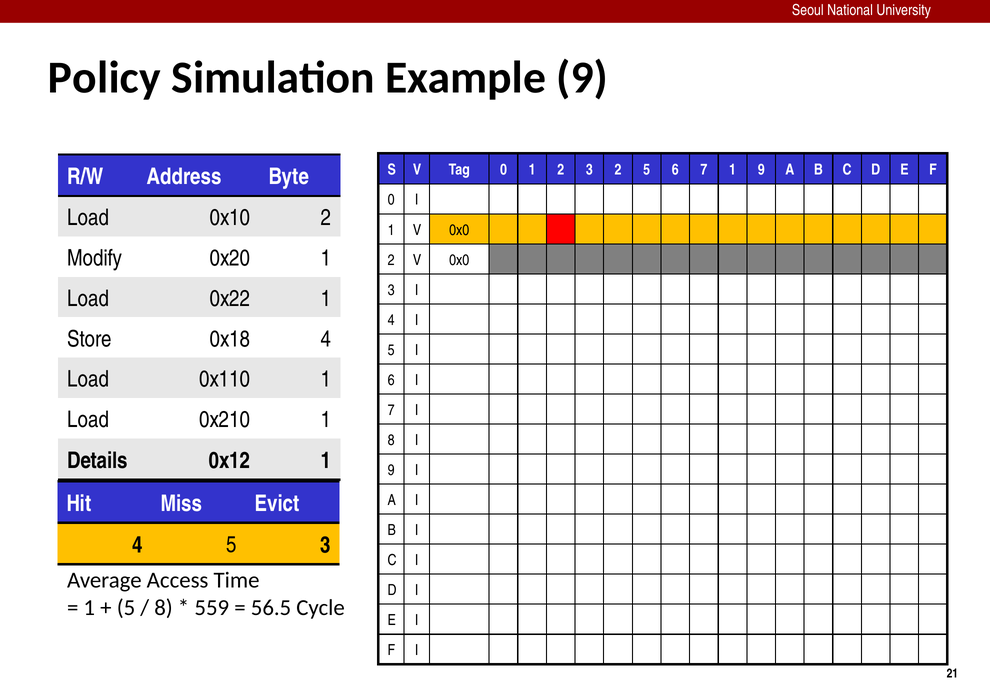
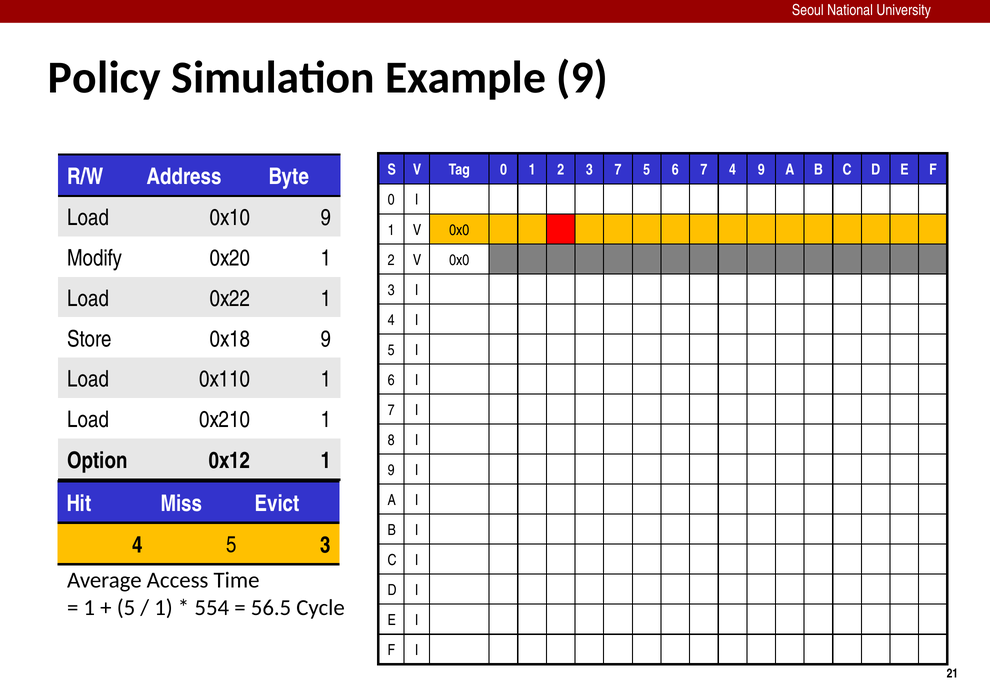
3 2: 2 -> 7
7 1: 1 -> 4
0x10 2: 2 -> 9
0x18 4: 4 -> 9
Details: Details -> Option
8 at (164, 608): 8 -> 1
559: 559 -> 554
